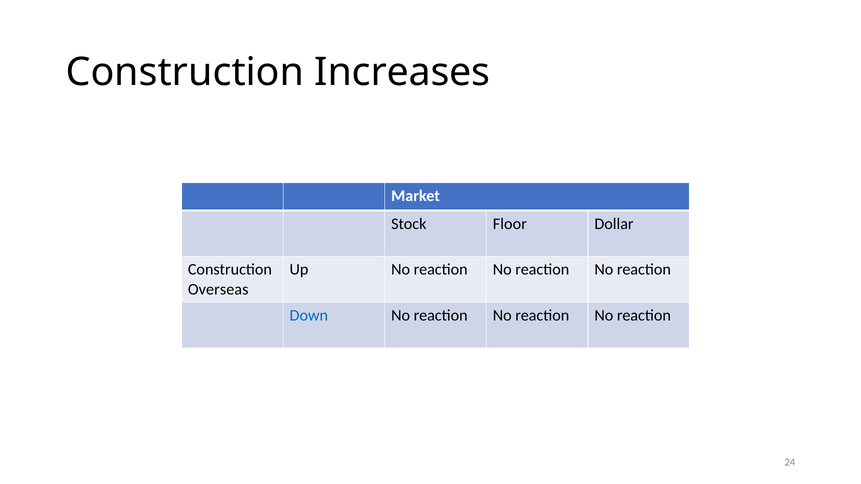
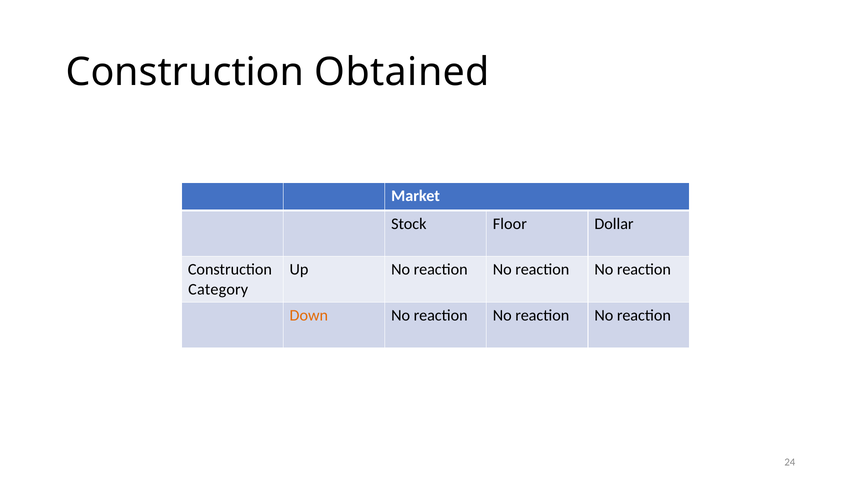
Increases: Increases -> Obtained
Overseas: Overseas -> Category
Down colour: blue -> orange
